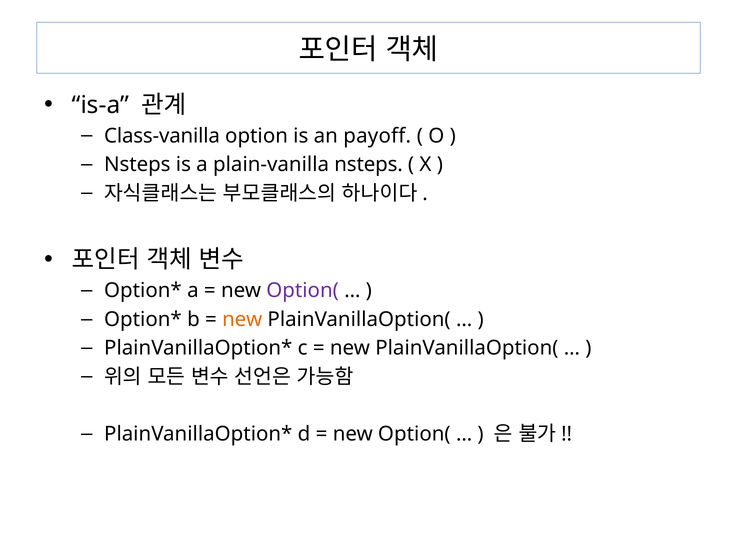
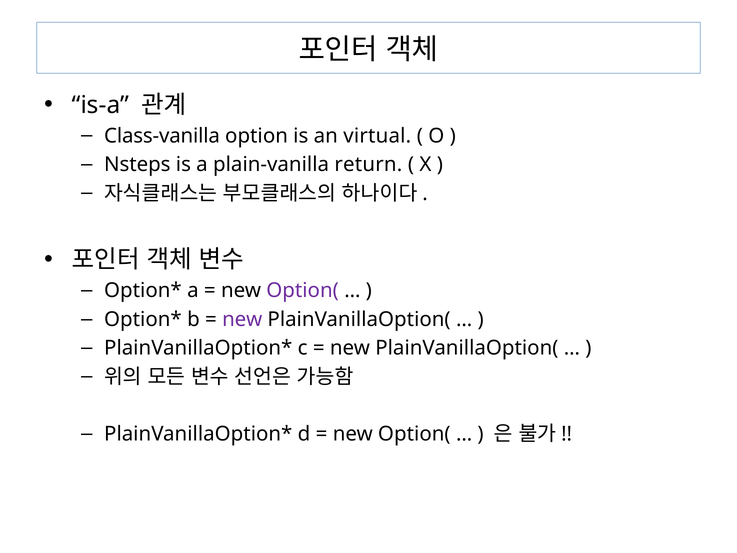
payoff: payoff -> virtual
plain-vanilla nsteps: nsteps -> return
new at (242, 319) colour: orange -> purple
